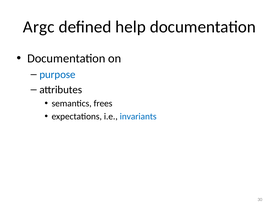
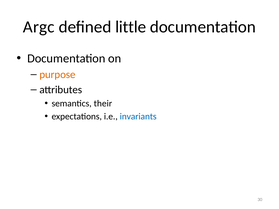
help: help -> little
purpose colour: blue -> orange
frees: frees -> their
